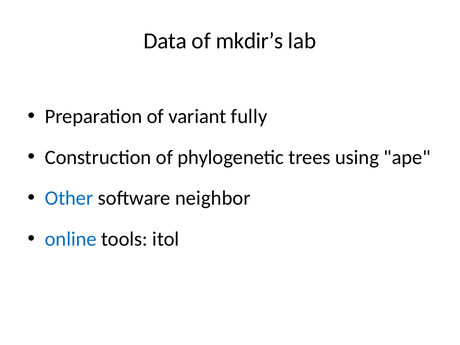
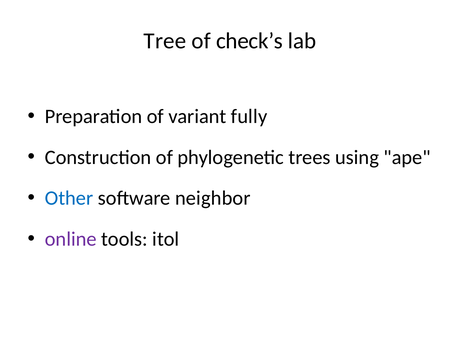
Data: Data -> Tree
mkdir’s: mkdir’s -> check’s
online colour: blue -> purple
